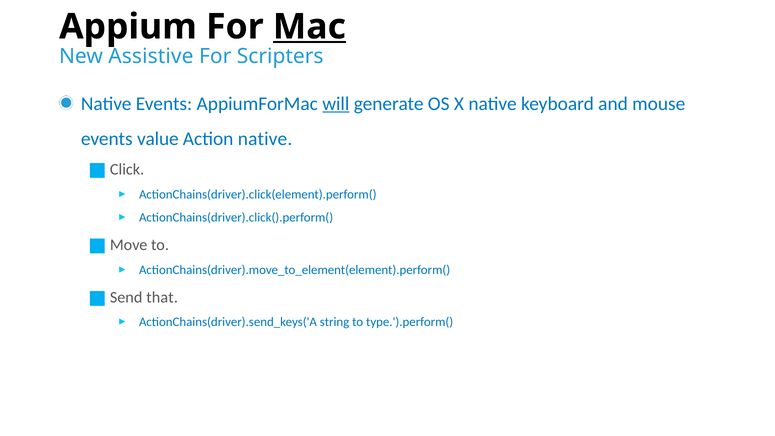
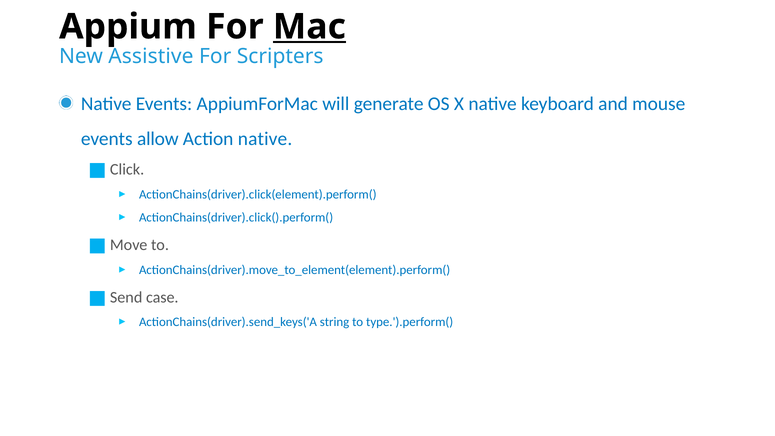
will underline: present -> none
value: value -> allow
that: that -> case
